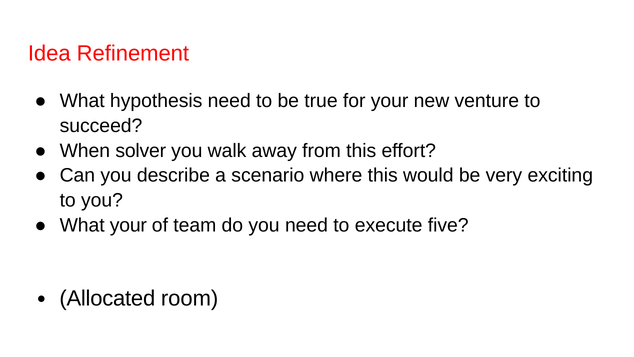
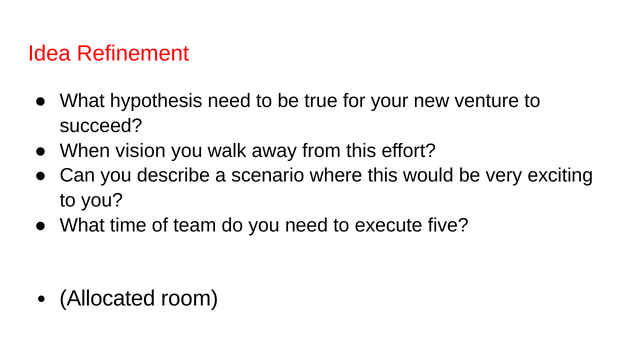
solver: solver -> vision
What your: your -> time
